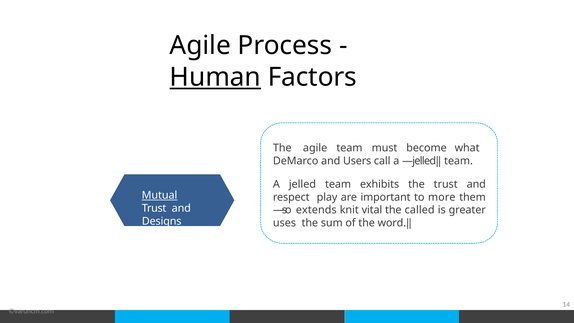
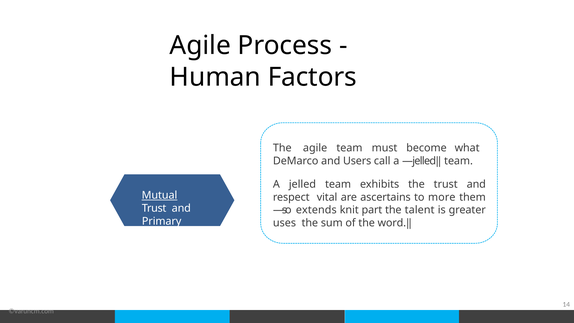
Human underline: present -> none
play: play -> vital
important: important -> ascertains
vital: vital -> part
called: called -> talent
Designs: Designs -> Primary
